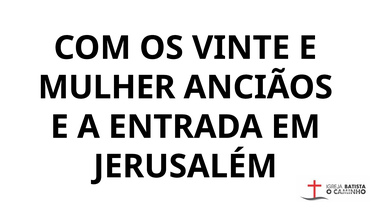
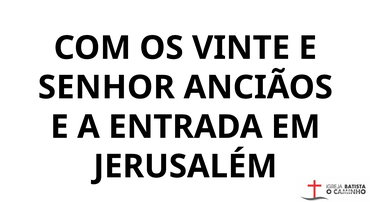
MULHER: MULHER -> SENHOR
